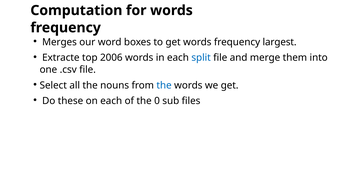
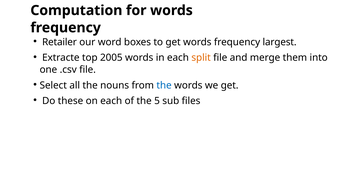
Merges: Merges -> Retailer
2006: 2006 -> 2005
split colour: blue -> orange
0: 0 -> 5
